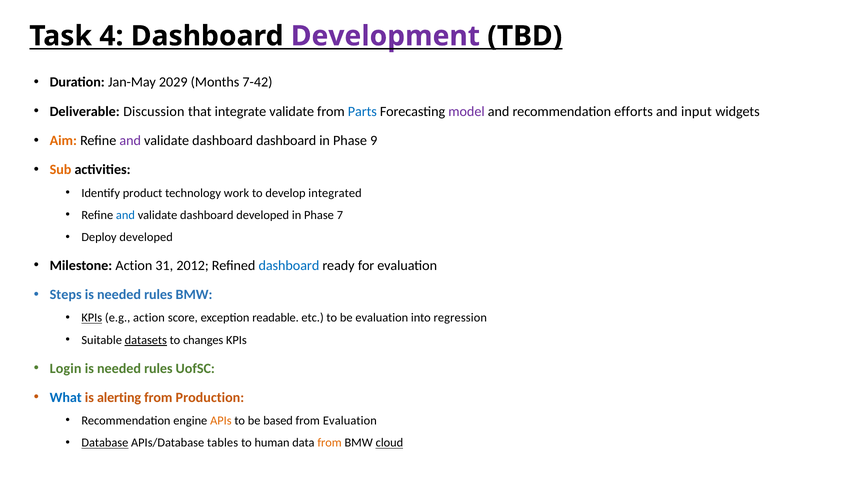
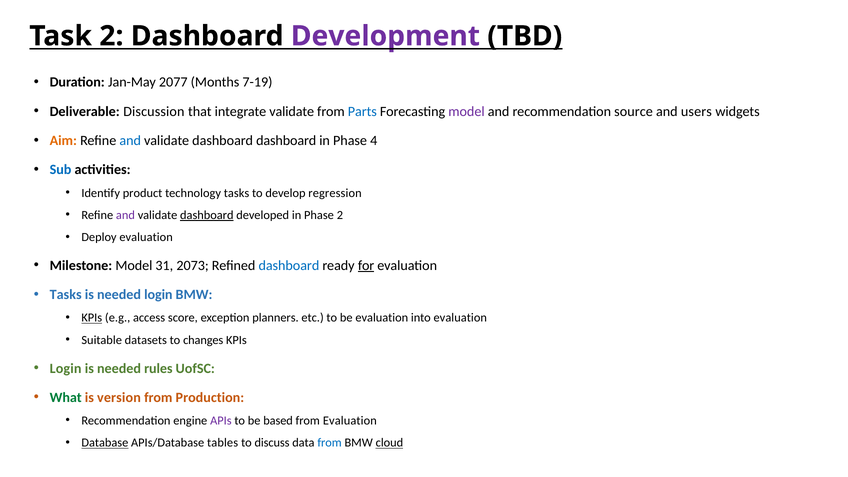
Task 4: 4 -> 2
2029: 2029 -> 2077
7-42: 7-42 -> 7-19
efforts: efforts -> source
input: input -> users
and at (130, 141) colour: purple -> blue
9: 9 -> 4
Sub colour: orange -> blue
technology work: work -> tasks
integrated: integrated -> regression
and at (125, 215) colour: blue -> purple
dashboard at (207, 215) underline: none -> present
Phase 7: 7 -> 2
Deploy developed: developed -> evaluation
Milestone Action: Action -> Model
2012: 2012 -> 2073
for underline: none -> present
Steps at (66, 295): Steps -> Tasks
rules at (158, 295): rules -> login
e.g action: action -> access
readable: readable -> planners
into regression: regression -> evaluation
datasets underline: present -> none
What colour: blue -> green
alerting: alerting -> version
APIs colour: orange -> purple
human: human -> discuss
from at (330, 443) colour: orange -> blue
